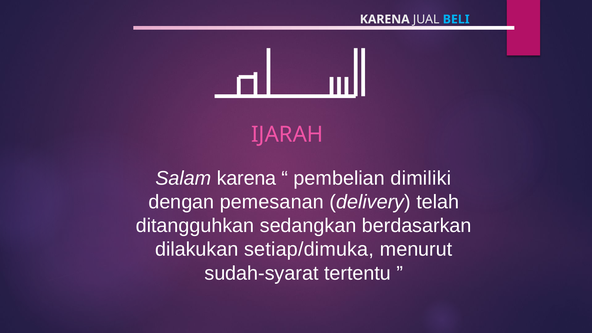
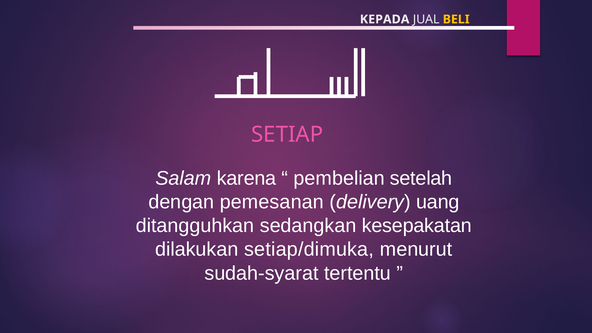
KARENA at (385, 19): KARENA -> KEPADA
BELI colour: light blue -> yellow
IJARAH: IJARAH -> SETIAP
dimiliki: dimiliki -> setelah
telah: telah -> uang
berdasarkan: berdasarkan -> kesepakatan
